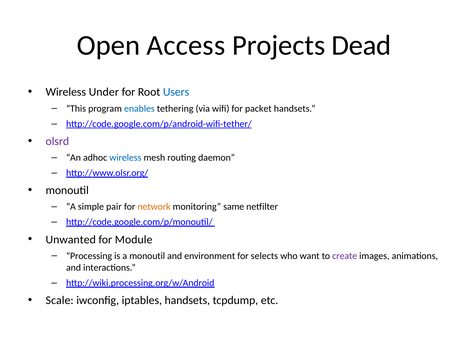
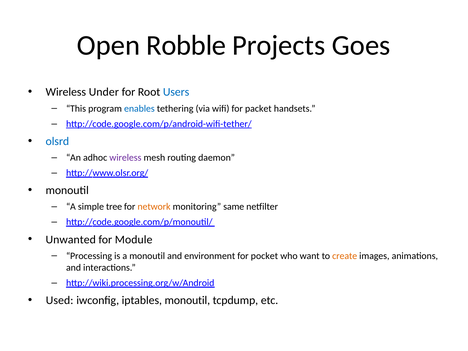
Access: Access -> Robble
Dead: Dead -> Goes
olsrd colour: purple -> blue
wireless at (125, 158) colour: blue -> purple
pair: pair -> tree
selects: selects -> pocket
create colour: purple -> orange
Scale: Scale -> Used
iptables handsets: handsets -> monoutil
